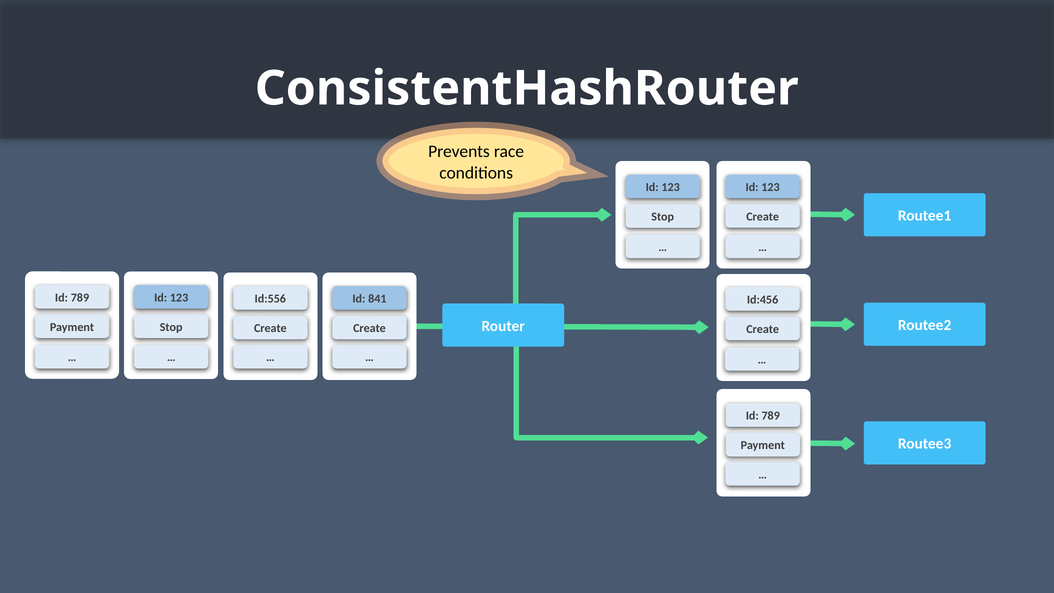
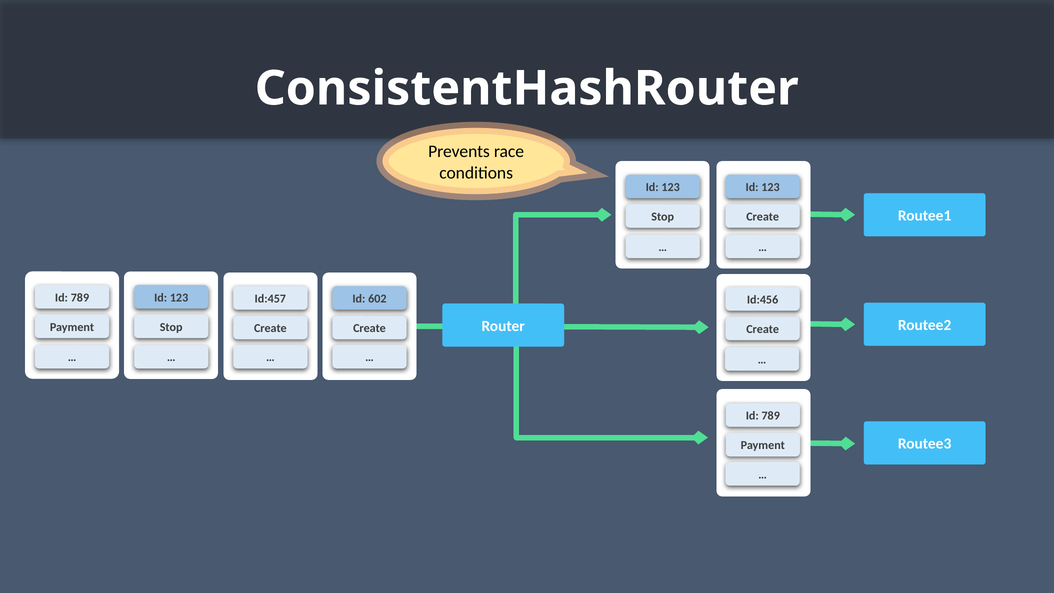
Id:556: Id:556 -> Id:457
841: 841 -> 602
